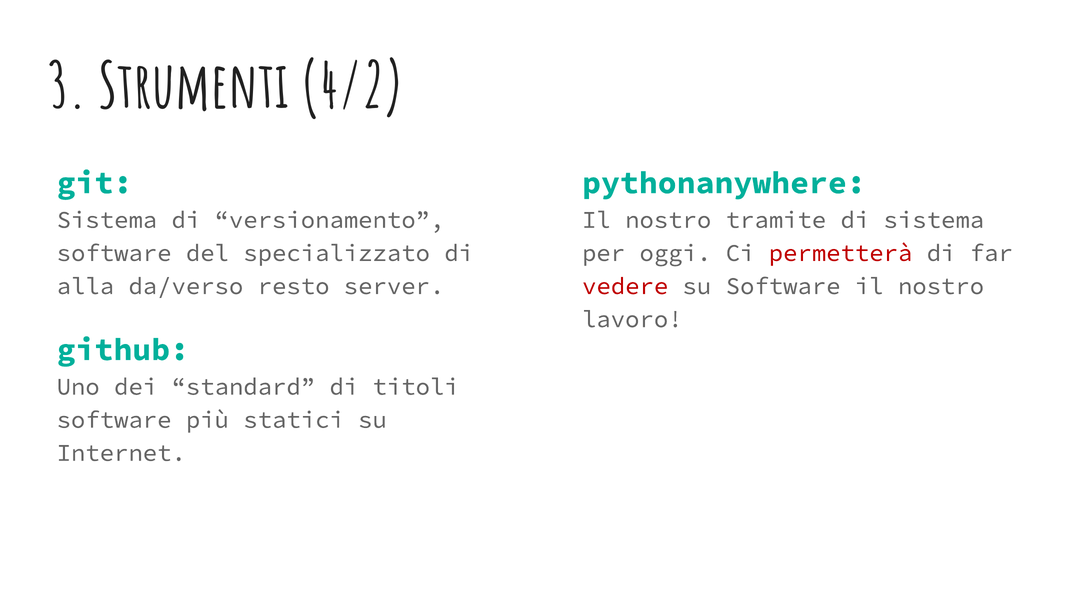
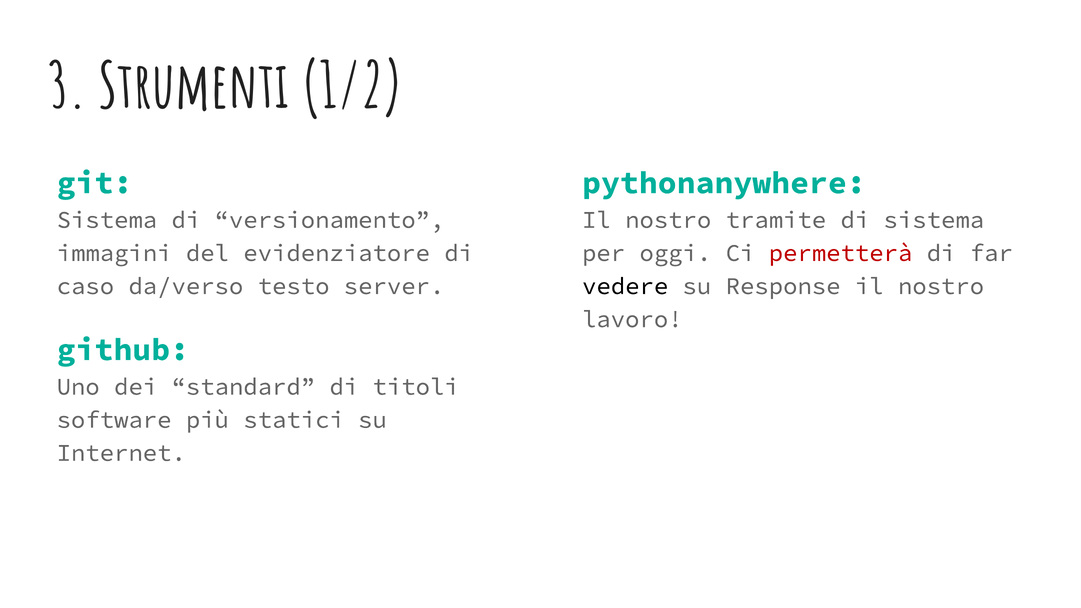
4/2: 4/2 -> 1/2
software at (114, 253): software -> immagini
specializzato: specializzato -> evidenziatore
alla: alla -> caso
resto: resto -> testo
vedere colour: red -> black
su Software: Software -> Response
